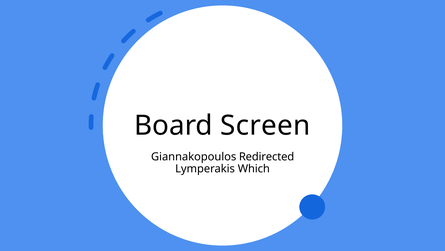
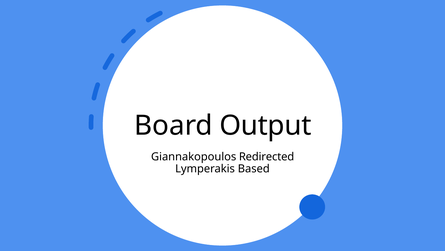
Screen: Screen -> Output
Which: Which -> Based
